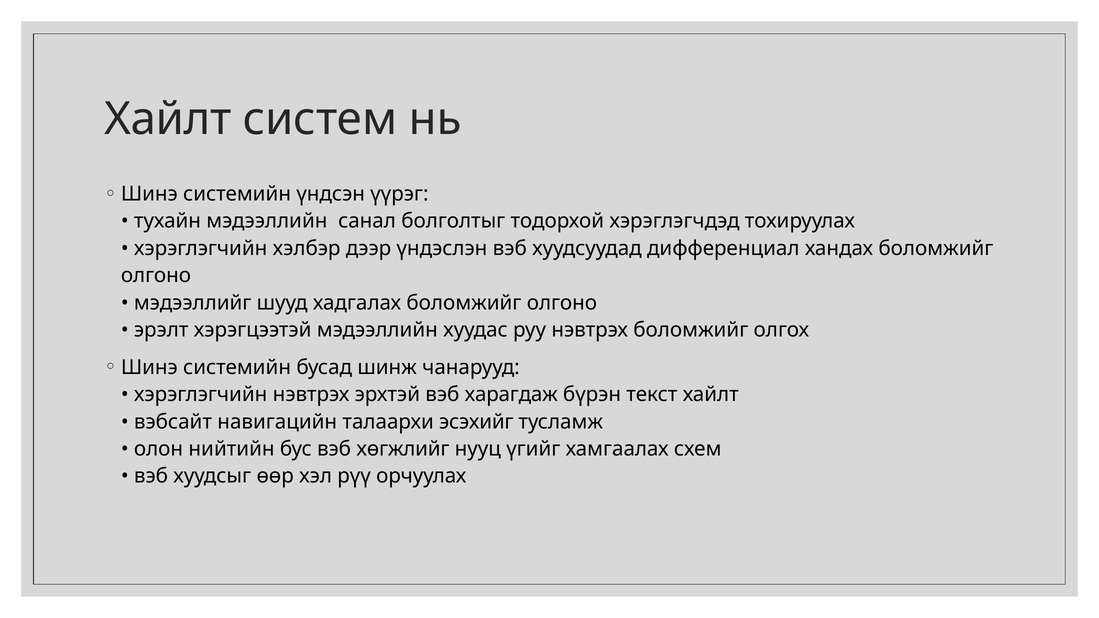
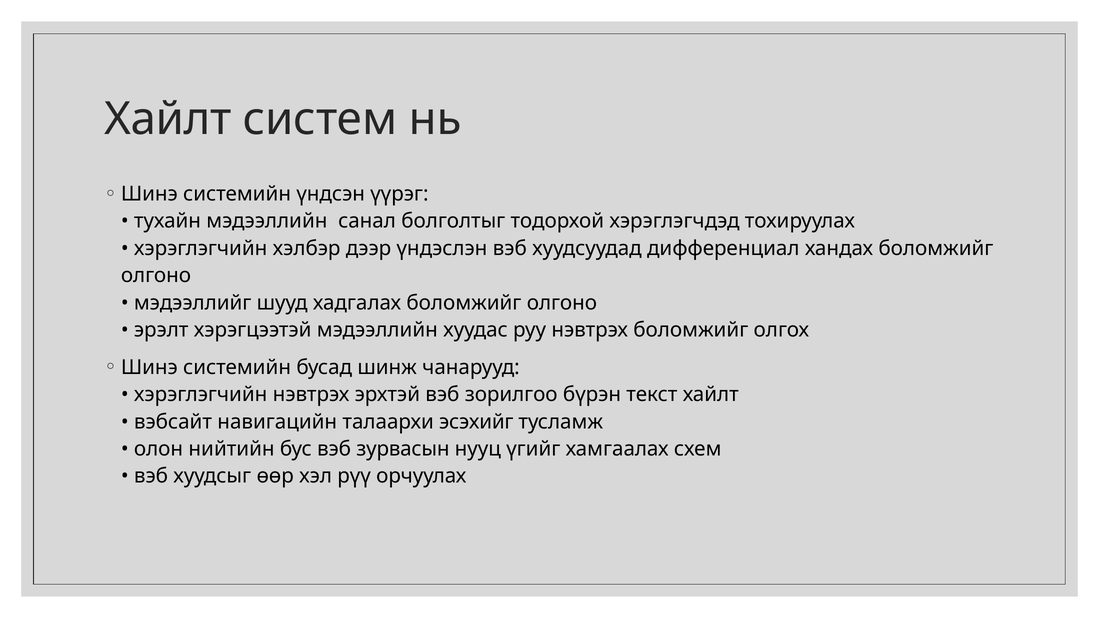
харагдаж: харагдаж -> зорилгоо
хөгжлийг: хөгжлийг -> зурвасын
